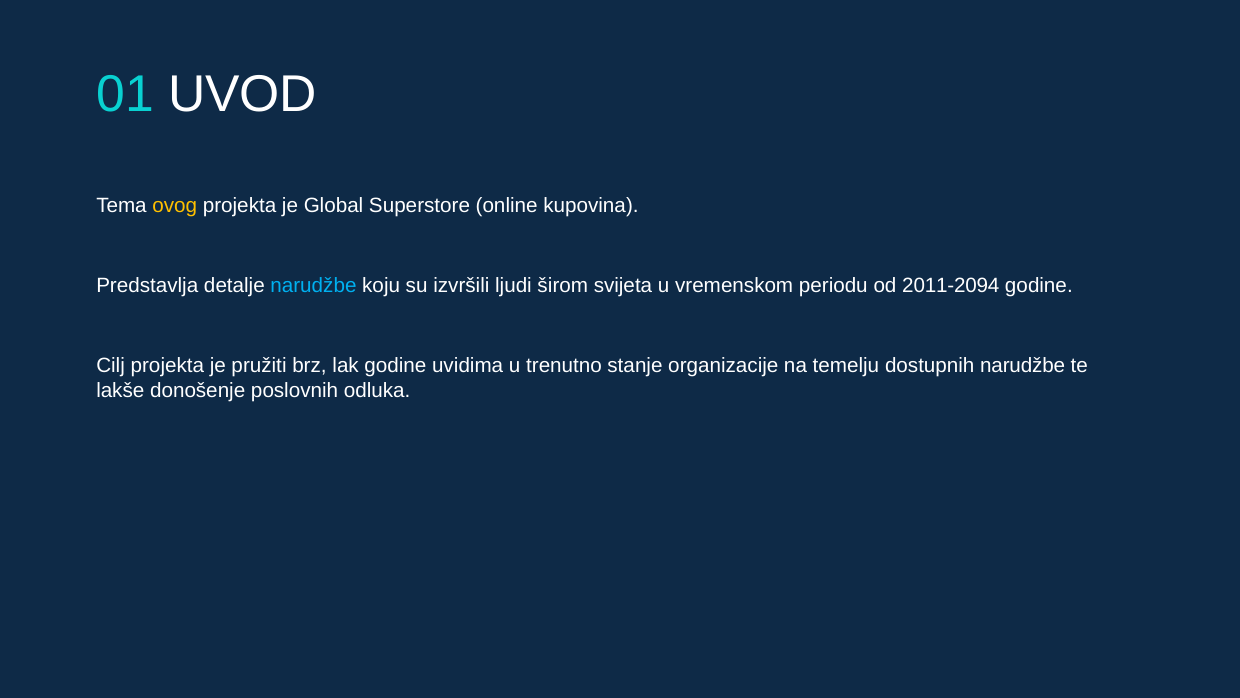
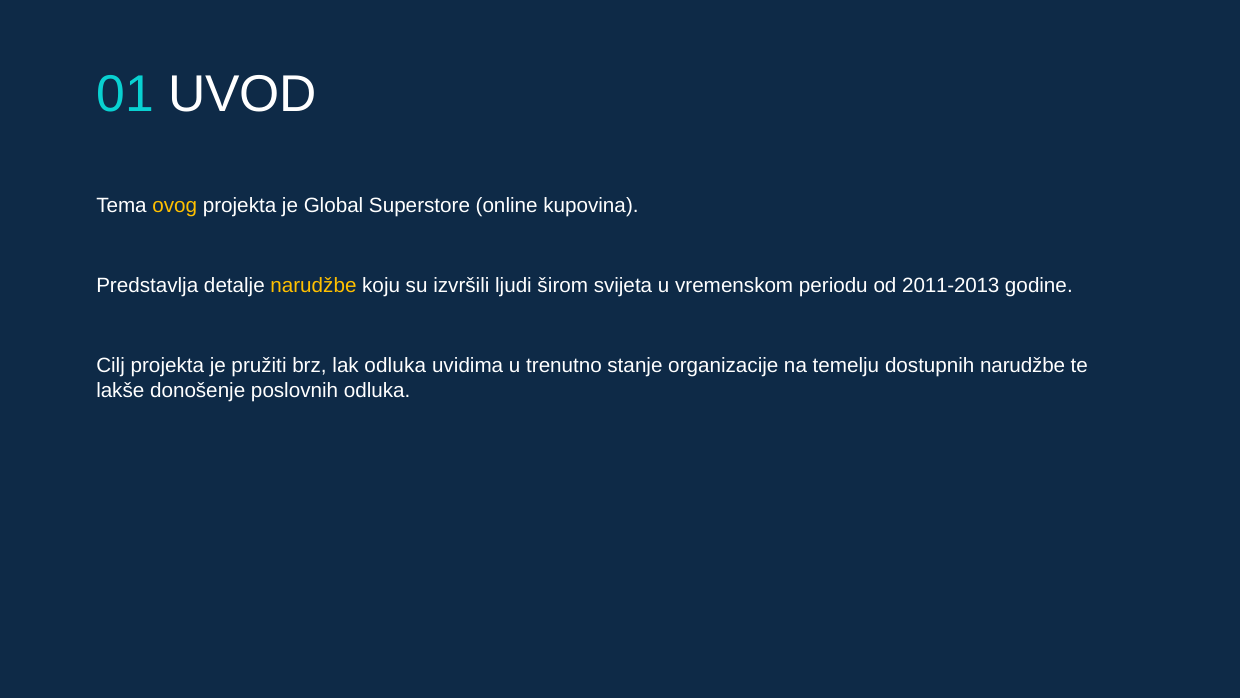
narudžbe at (313, 285) colour: light blue -> yellow
2011-2094: 2011-2094 -> 2011-2013
lak godine: godine -> odluka
